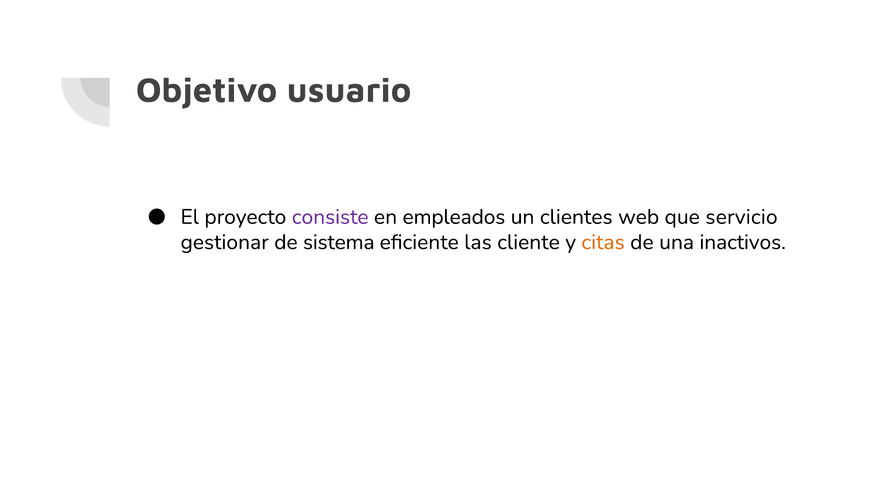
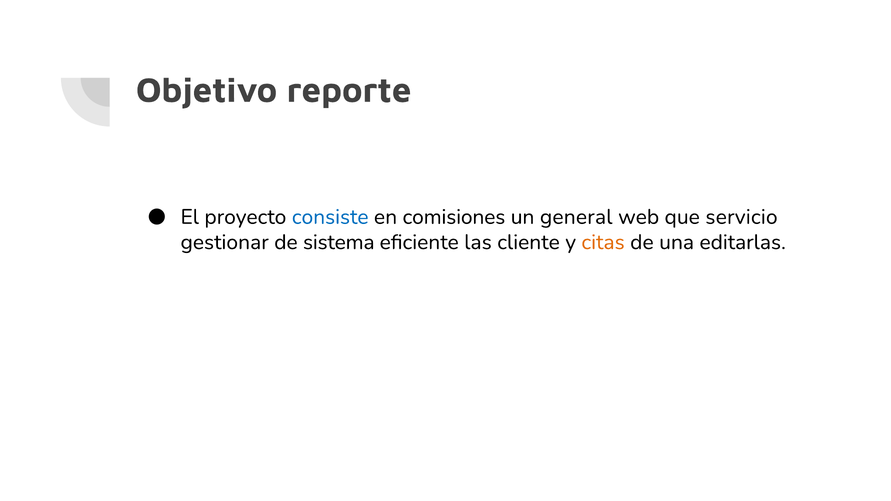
usuario: usuario -> reporte
consiste colour: purple -> blue
empleados: empleados -> comisiones
clientes: clientes -> general
inactivos: inactivos -> editarlas
